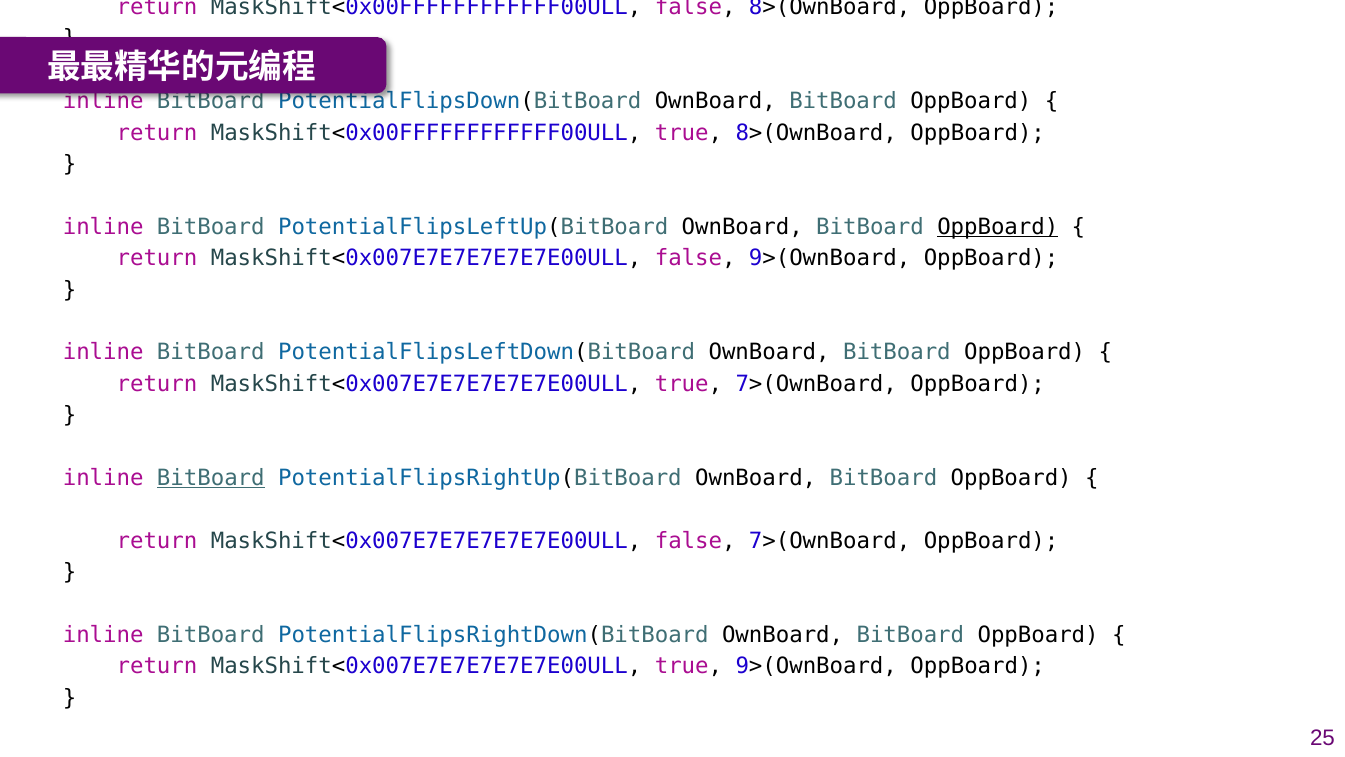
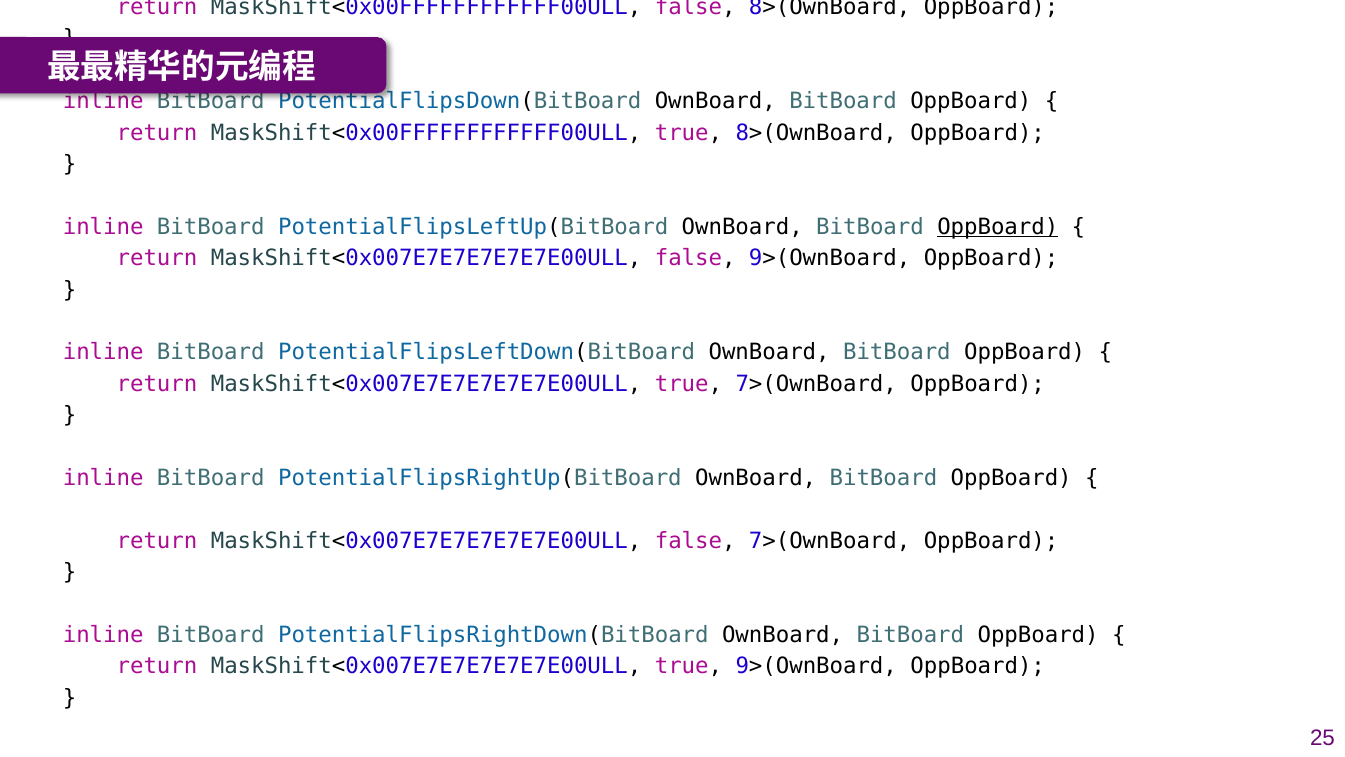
BitBoard at (211, 478) underline: present -> none
